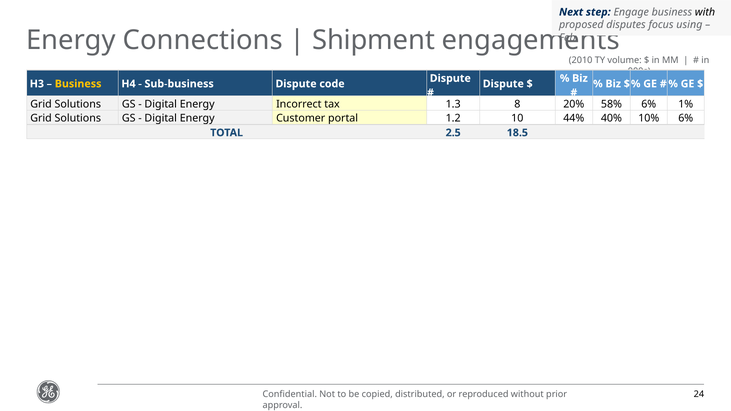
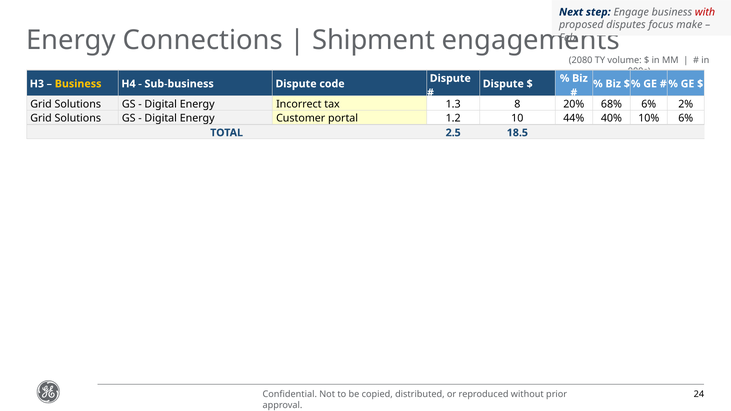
with colour: black -> red
using: using -> make
2010: 2010 -> 2080
58%: 58% -> 68%
1%: 1% -> 2%
